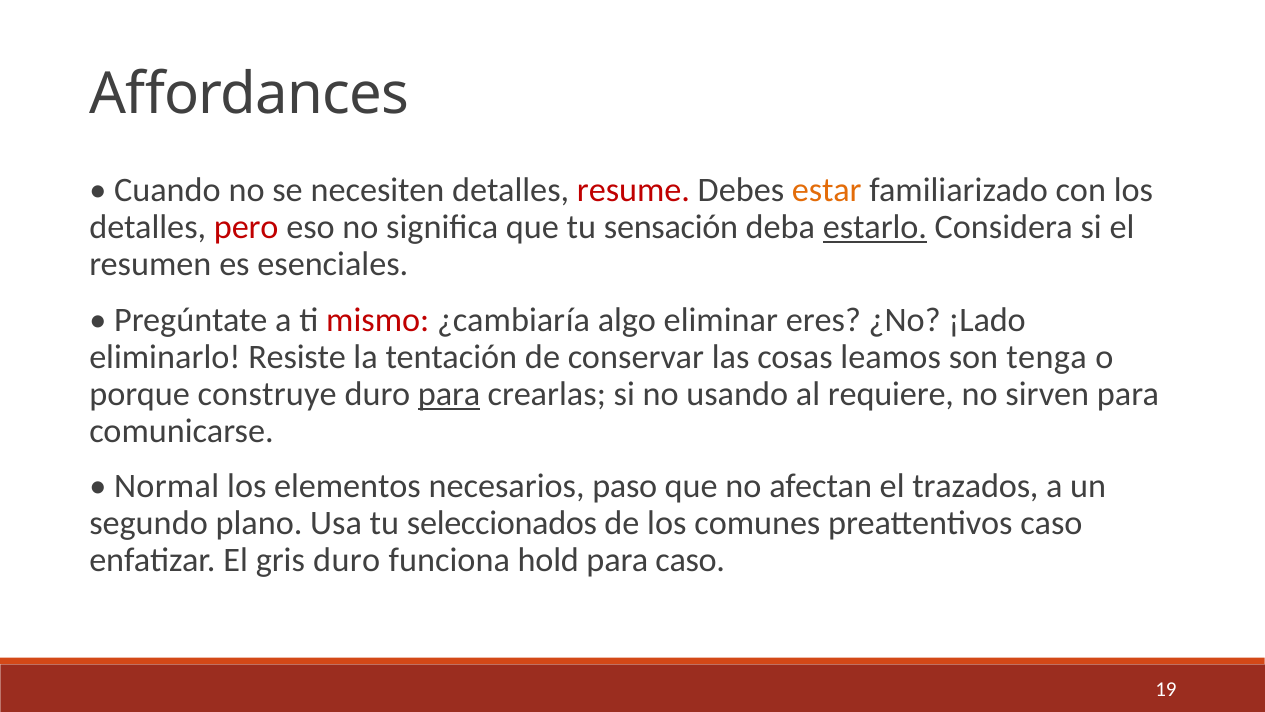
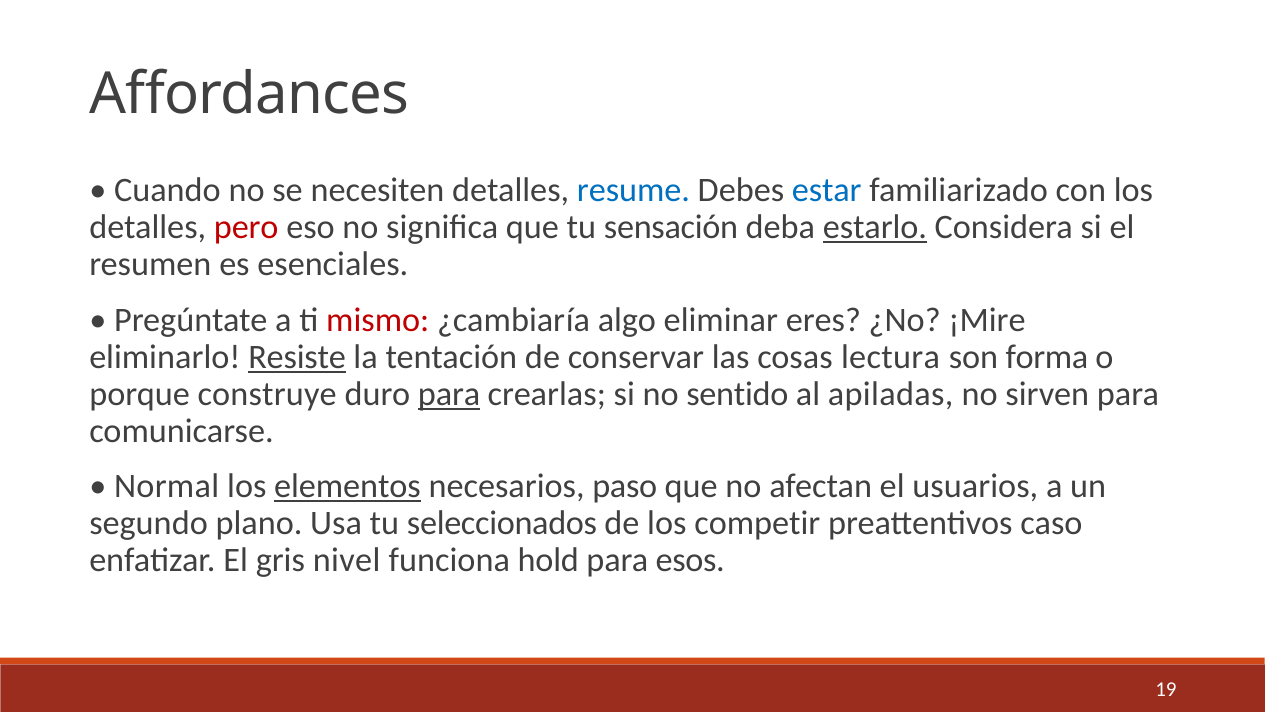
resume colour: red -> blue
estar colour: orange -> blue
¡Lado: ¡Lado -> ¡Mire
Resiste underline: none -> present
leamos: leamos -> lectura
tenga: tenga -> forma
usando: usando -> sentido
requiere: requiere -> apiladas
elementos underline: none -> present
trazados: trazados -> usuarios
comunes: comunes -> competir
gris duro: duro -> nivel
para caso: caso -> esos
